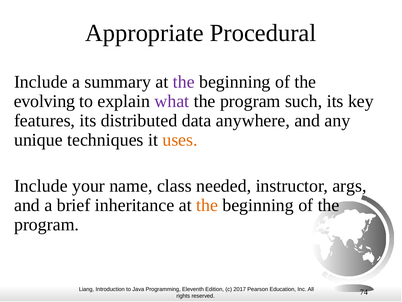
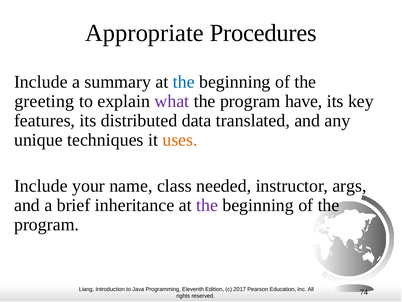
Procedural: Procedural -> Procedures
the at (184, 82) colour: purple -> blue
evolving: evolving -> greeting
such: such -> have
anywhere: anywhere -> translated
the at (207, 205) colour: orange -> purple
